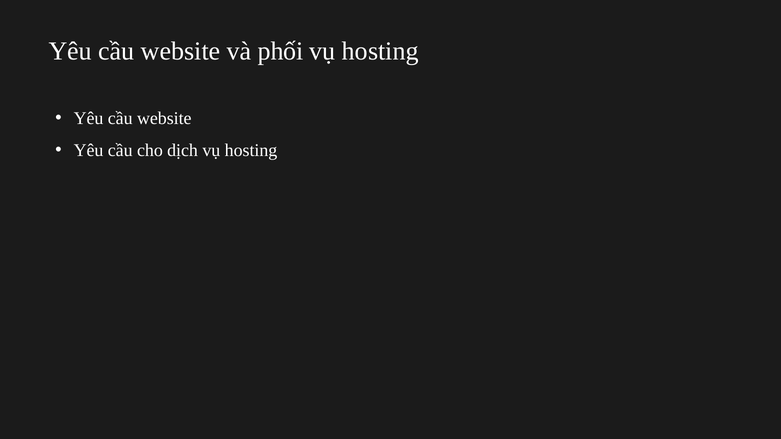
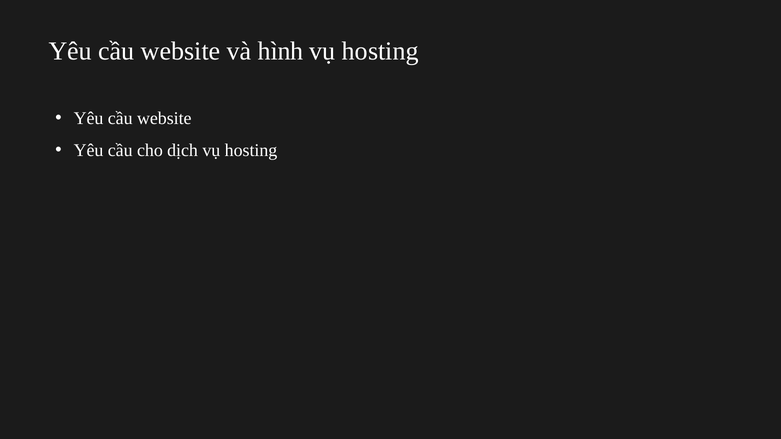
phối: phối -> hình
